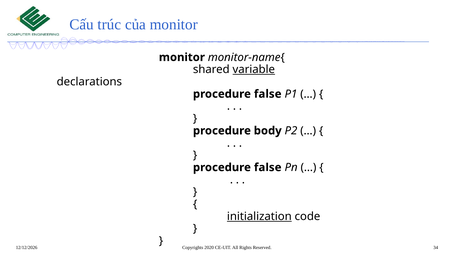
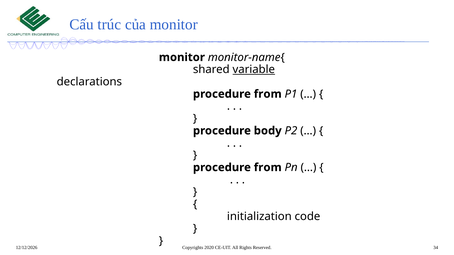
false at (268, 94): false -> from
false at (268, 168): false -> from
initialization underline: present -> none
